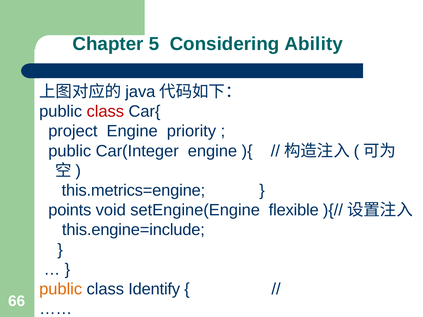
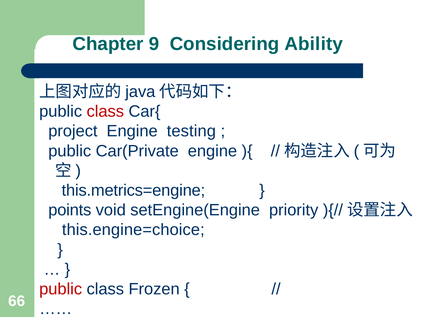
5: 5 -> 9
priority: priority -> testing
Car(Integer: Car(Integer -> Car(Private
flexible: flexible -> priority
this.engine=include: this.engine=include -> this.engine=choice
public at (61, 289) colour: orange -> red
Identify: Identify -> Frozen
